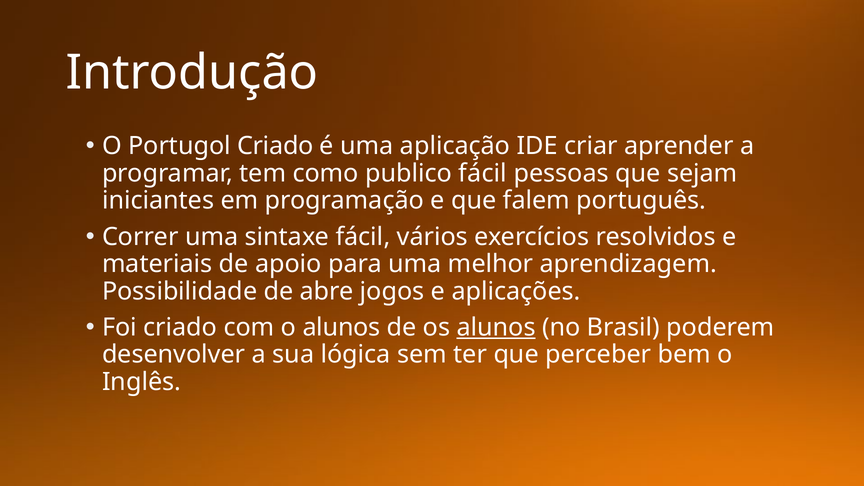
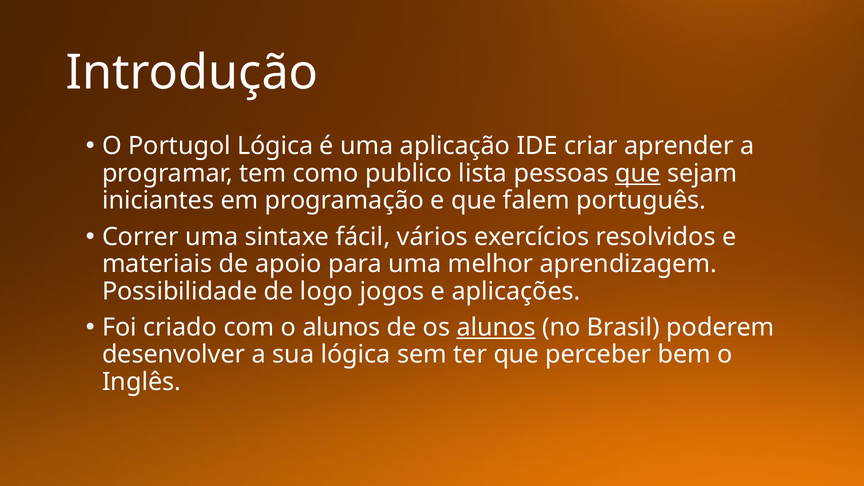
Portugol Criado: Criado -> Lógica
publico fácil: fácil -> lista
que at (638, 173) underline: none -> present
abre: abre -> logo
